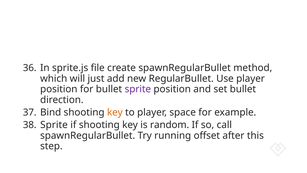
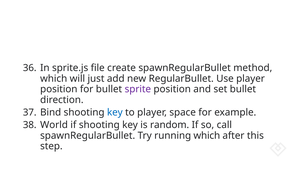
key at (115, 112) colour: orange -> blue
Sprite at (54, 125): Sprite -> World
running offset: offset -> which
